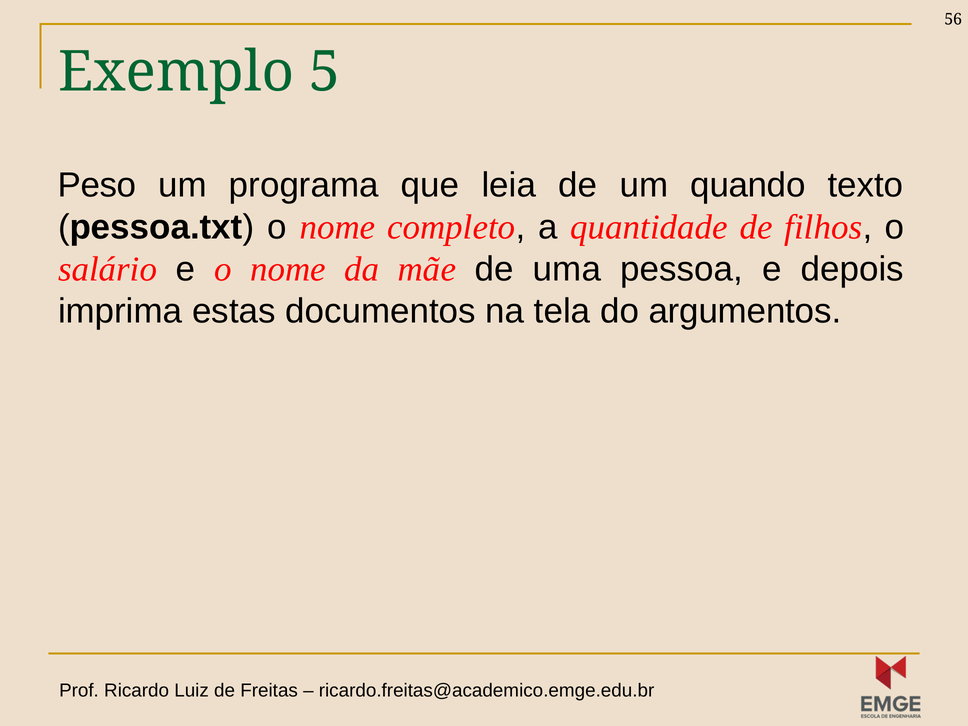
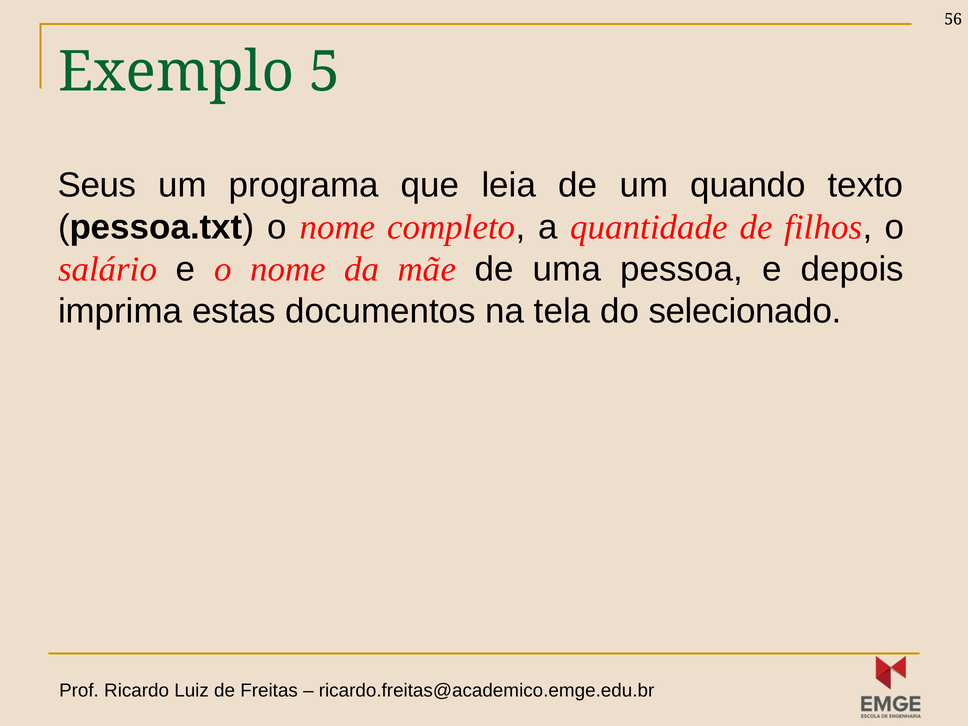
Peso: Peso -> Seus
argumentos: argumentos -> selecionado
